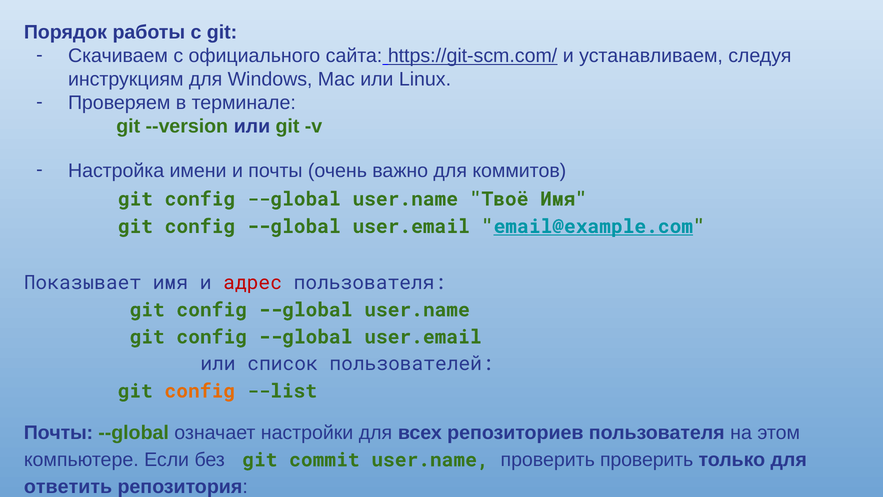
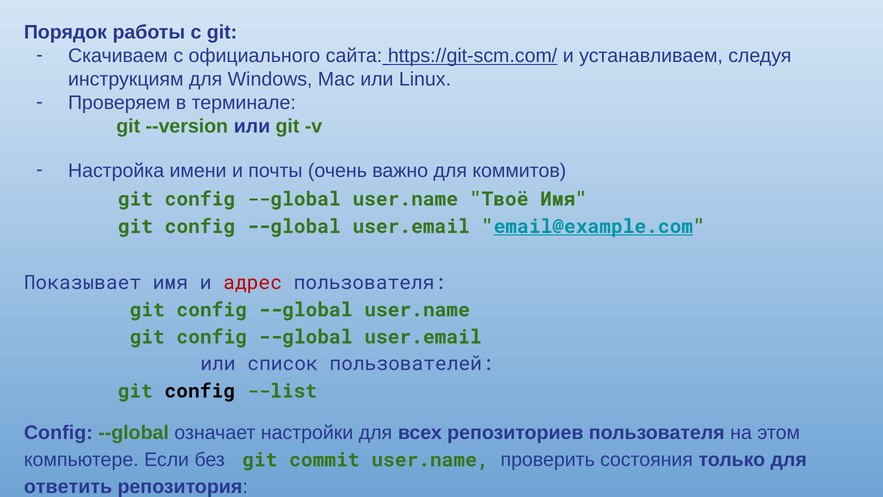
config at (200, 391) colour: orange -> black
Почты at (58, 433): Почты -> Config
проверить проверить: проверить -> состояния
